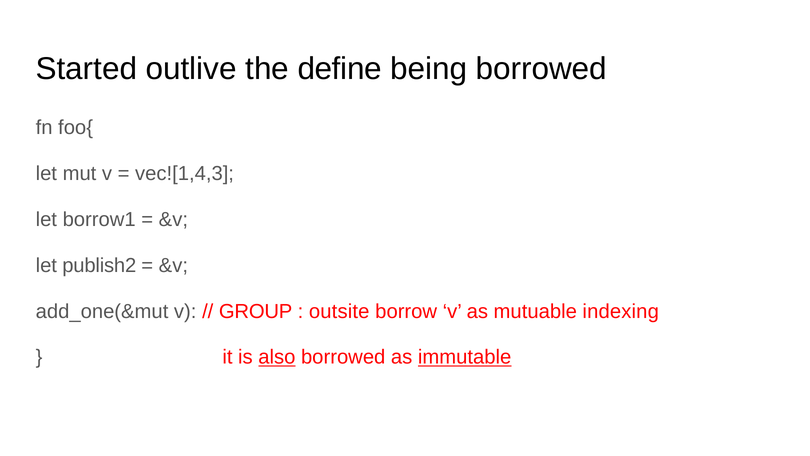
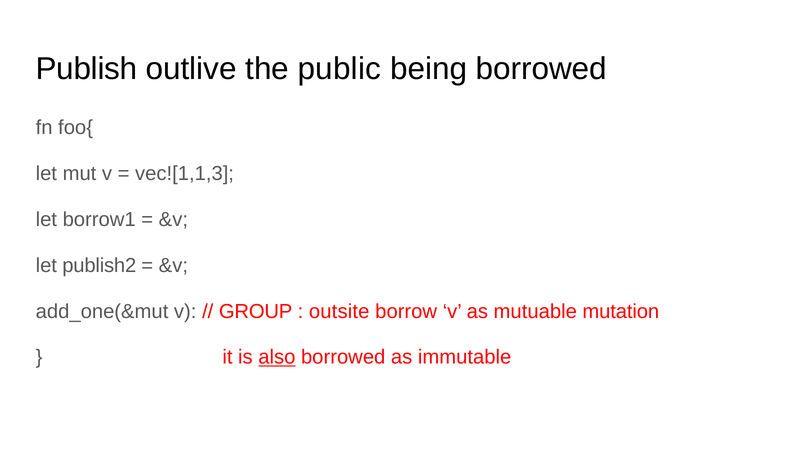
Started: Started -> Publish
define: define -> public
vec![1,4,3: vec![1,4,3 -> vec![1,1,3
indexing: indexing -> mutation
immutable underline: present -> none
